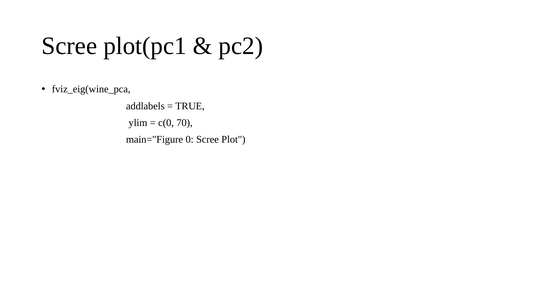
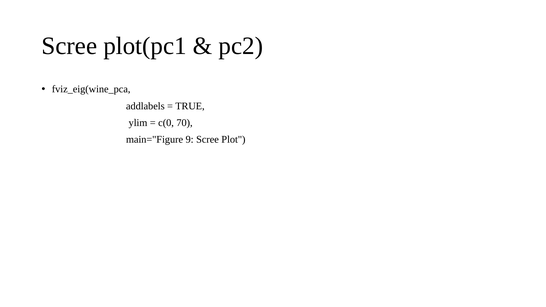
0: 0 -> 9
